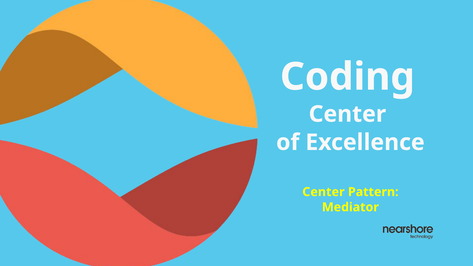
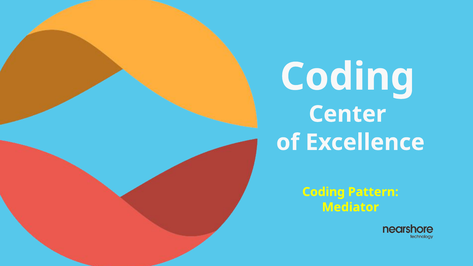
Center at (323, 192): Center -> Coding
